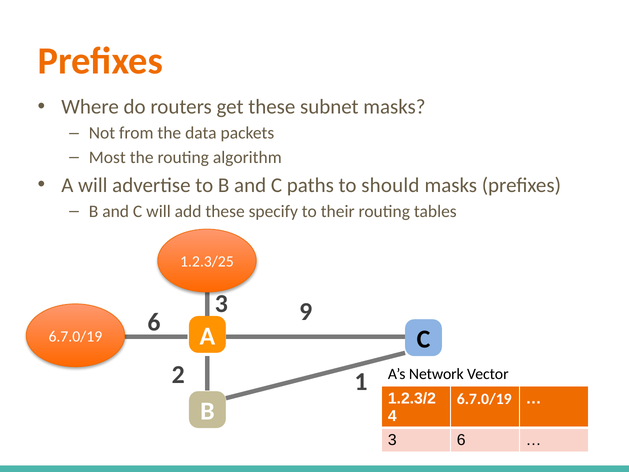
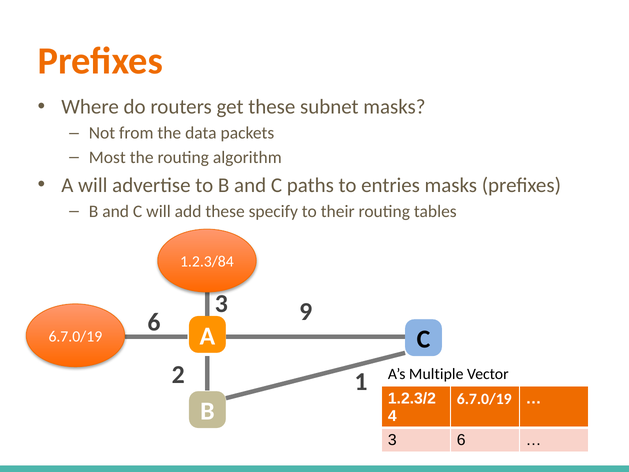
should: should -> entries
1.2.3/25: 1.2.3/25 -> 1.2.3/84
Network: Network -> Multiple
